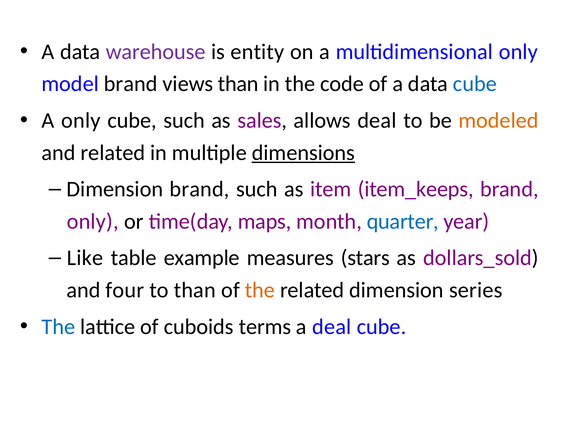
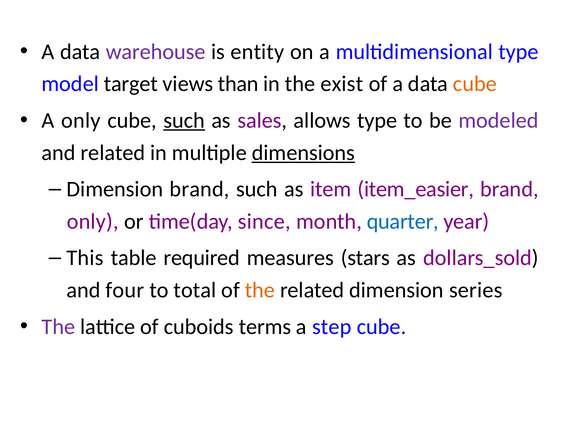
multidimensional only: only -> type
model brand: brand -> target
code: code -> exist
cube at (475, 84) colour: blue -> orange
such at (184, 120) underline: none -> present
allows deal: deal -> type
modeled colour: orange -> purple
item_keeps: item_keeps -> item_easier
maps: maps -> since
Like: Like -> This
example: example -> required
to than: than -> total
The at (58, 326) colour: blue -> purple
a deal: deal -> step
